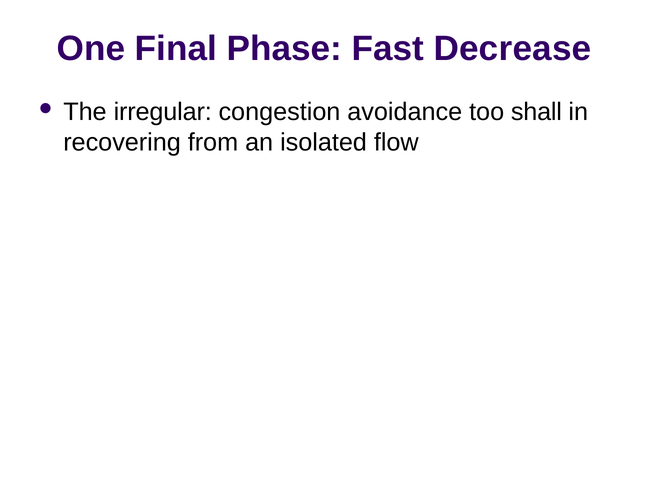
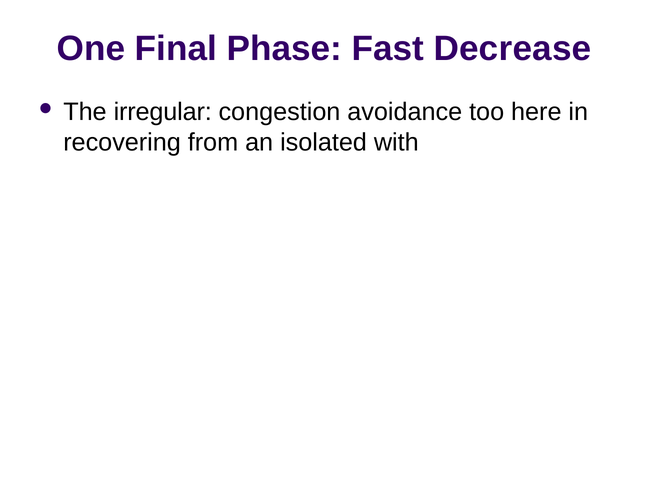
shall: shall -> here
flow: flow -> with
